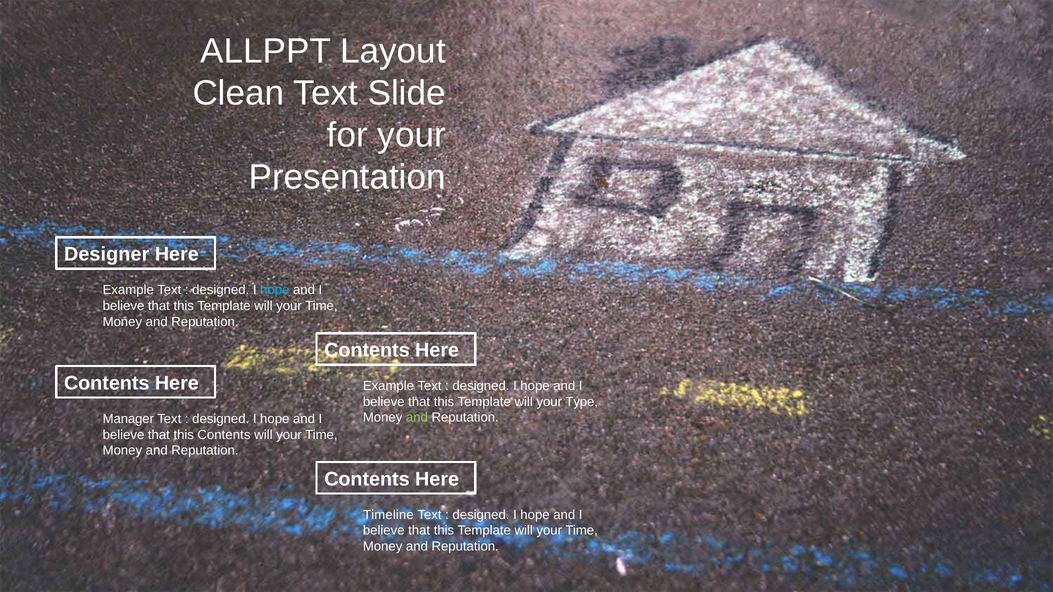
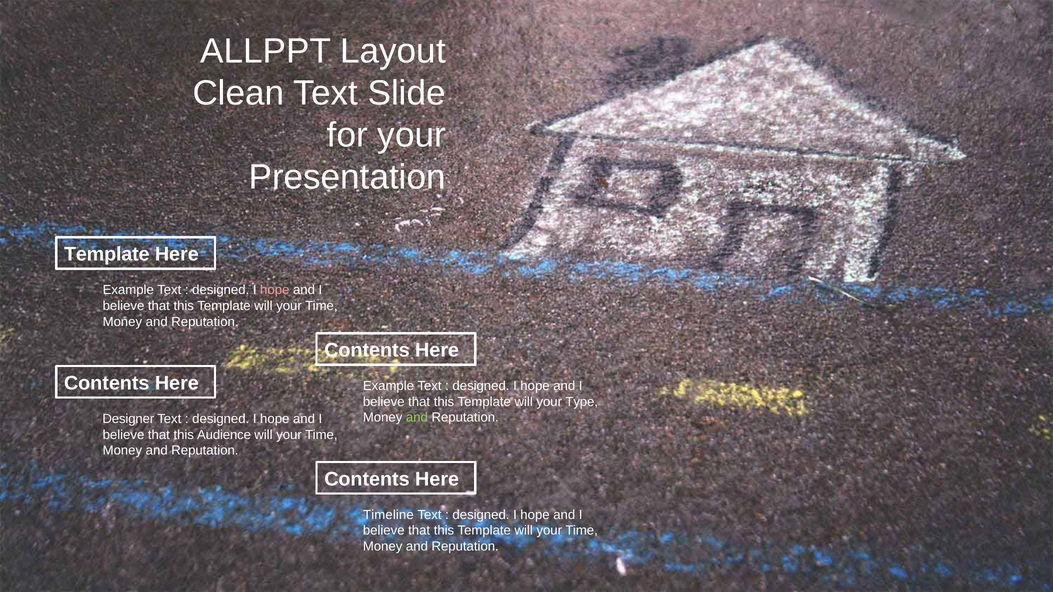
Designer at (107, 255): Designer -> Template
hope at (275, 290) colour: light blue -> pink
Manager: Manager -> Designer
this Contents: Contents -> Audience
